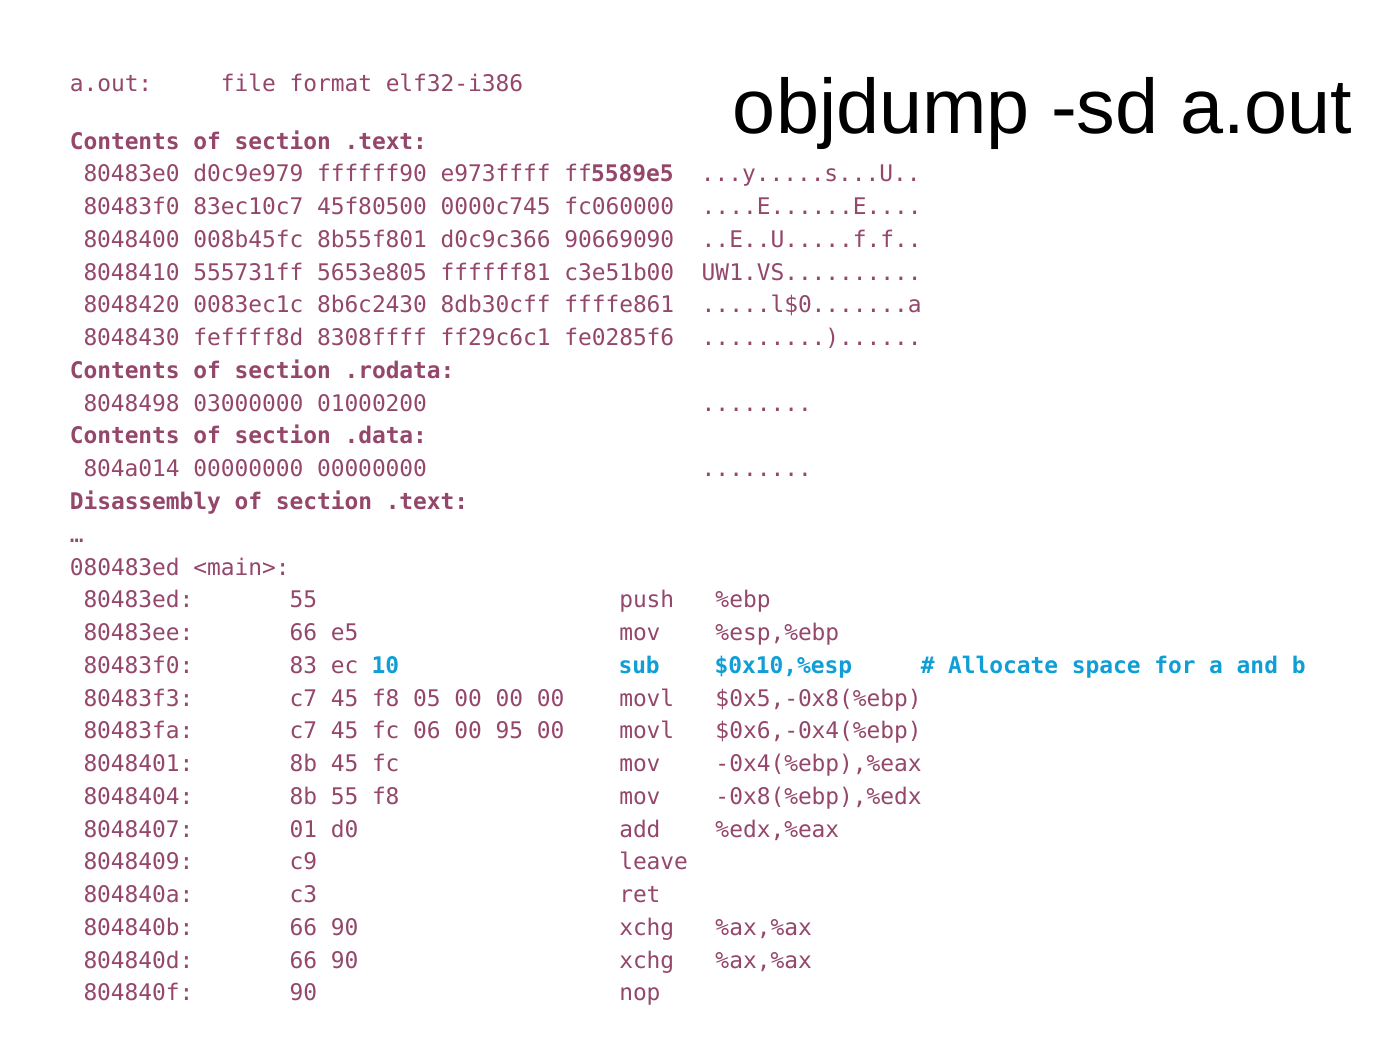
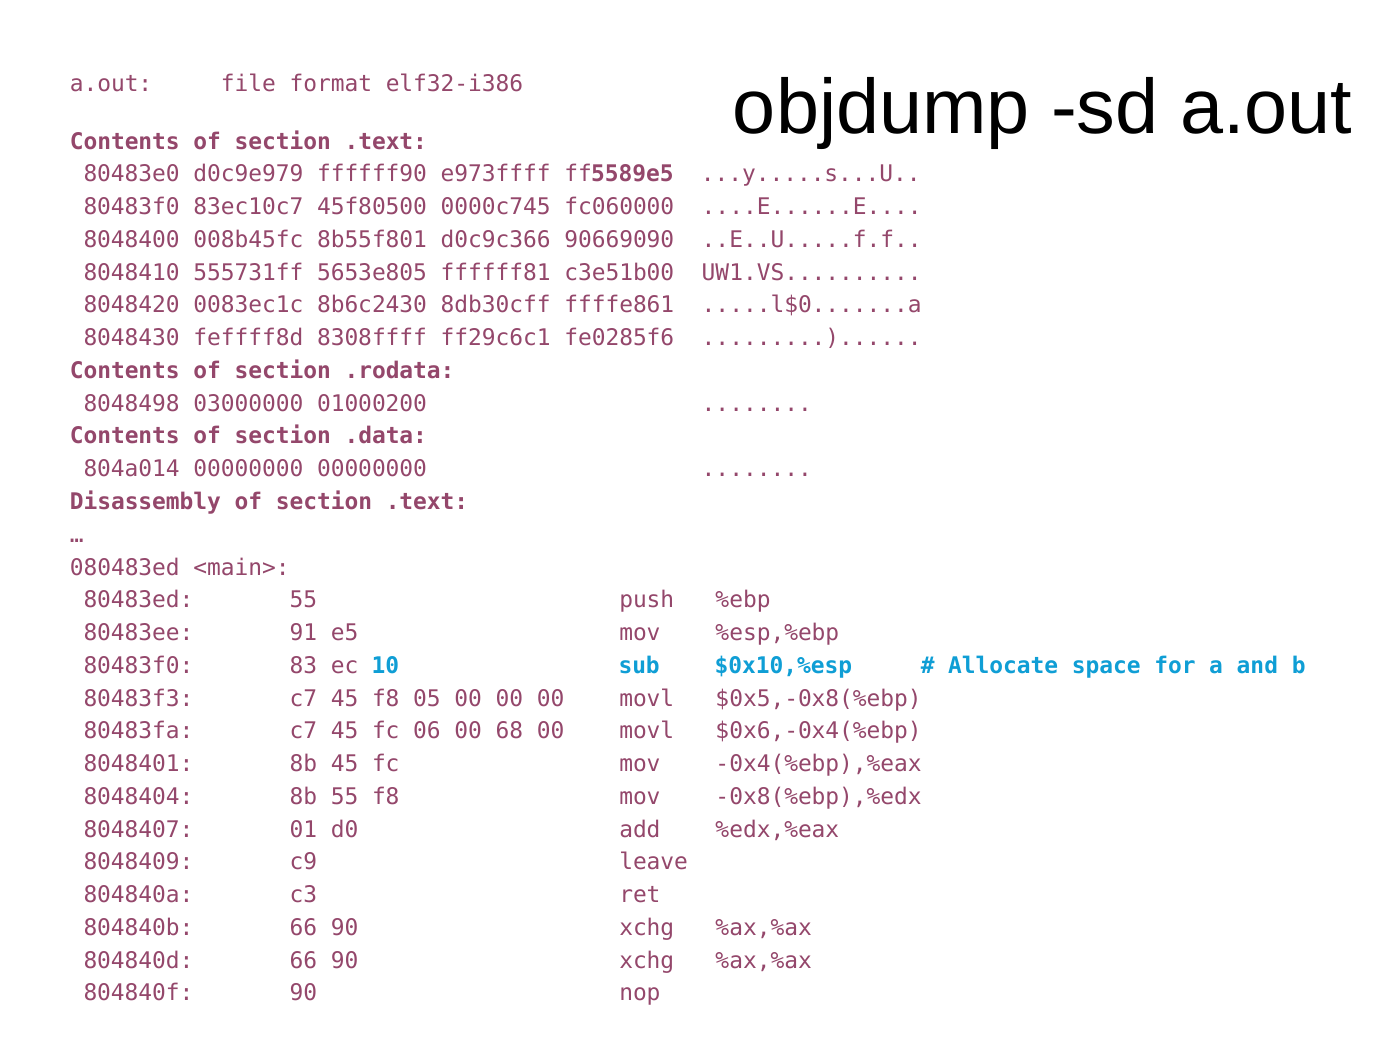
80483ee 66: 66 -> 91
95: 95 -> 68
